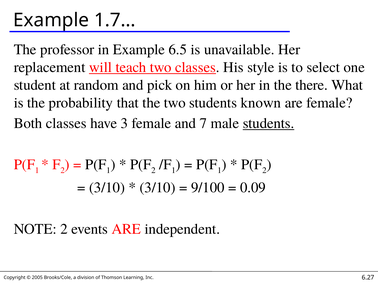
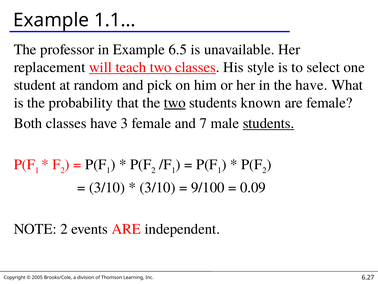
1.7…: 1.7… -> 1.1…
the there: there -> have
two at (175, 102) underline: none -> present
